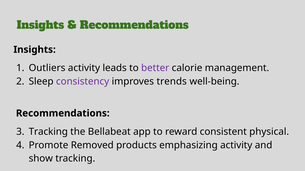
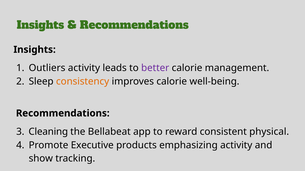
consistency colour: purple -> orange
improves trends: trends -> calorie
Tracking at (48, 132): Tracking -> Cleaning
Removed: Removed -> Executive
